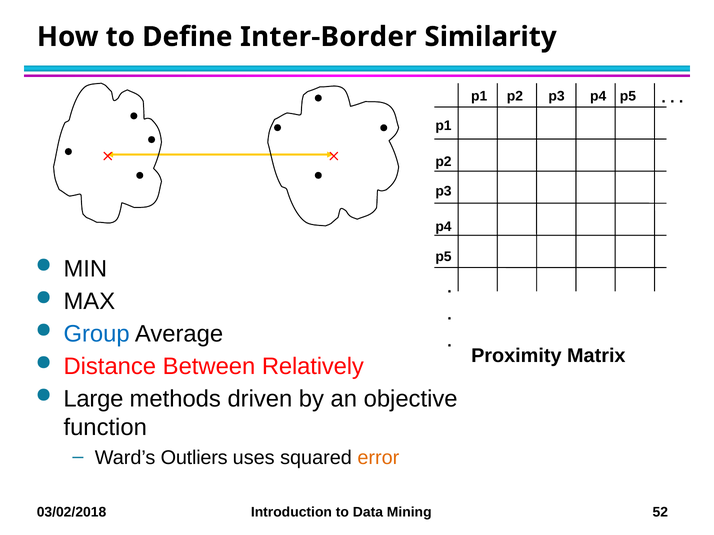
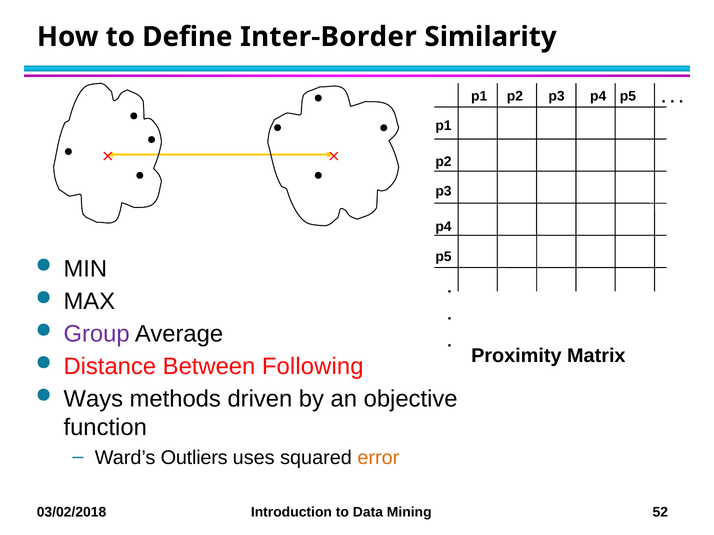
Group colour: blue -> purple
Relatively: Relatively -> Following
Large: Large -> Ways
